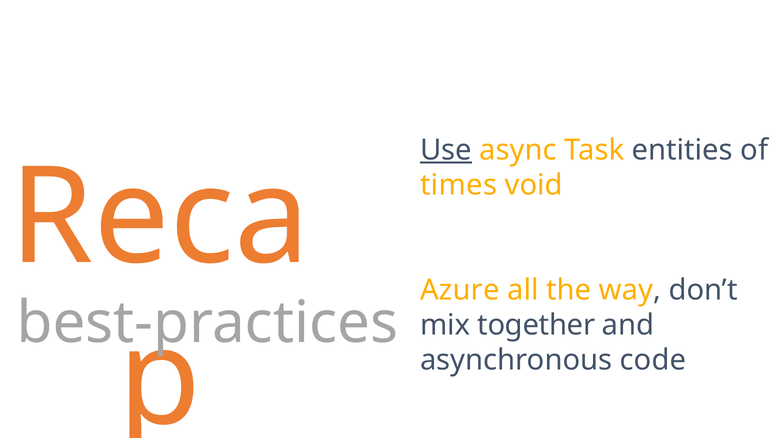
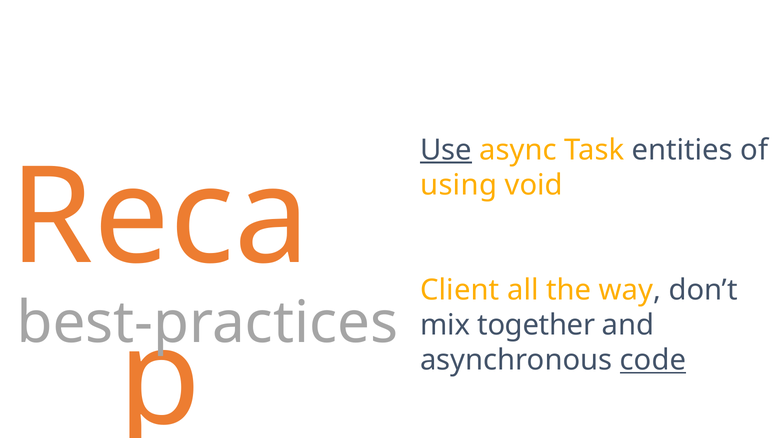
times: times -> using
Azure: Azure -> Client
code underline: none -> present
